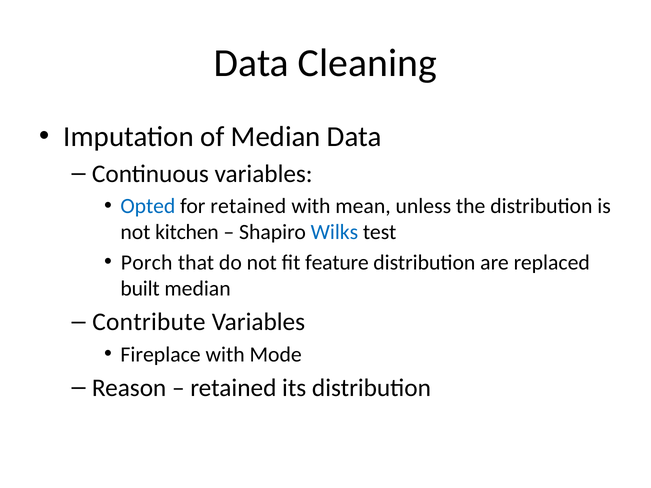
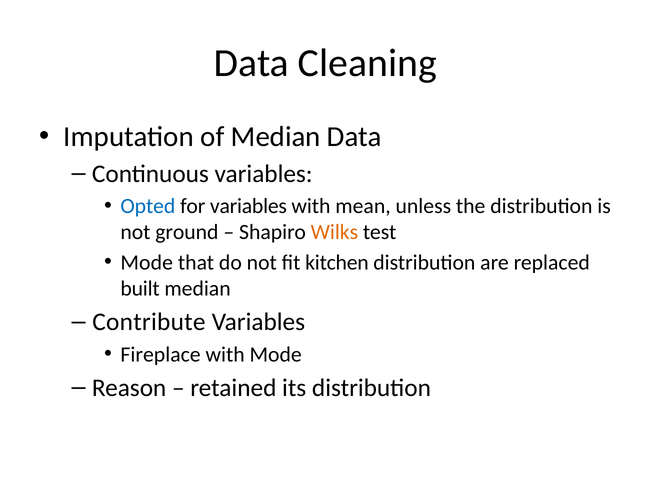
for retained: retained -> variables
kitchen: kitchen -> ground
Wilks colour: blue -> orange
Porch at (147, 263): Porch -> Mode
feature: feature -> kitchen
